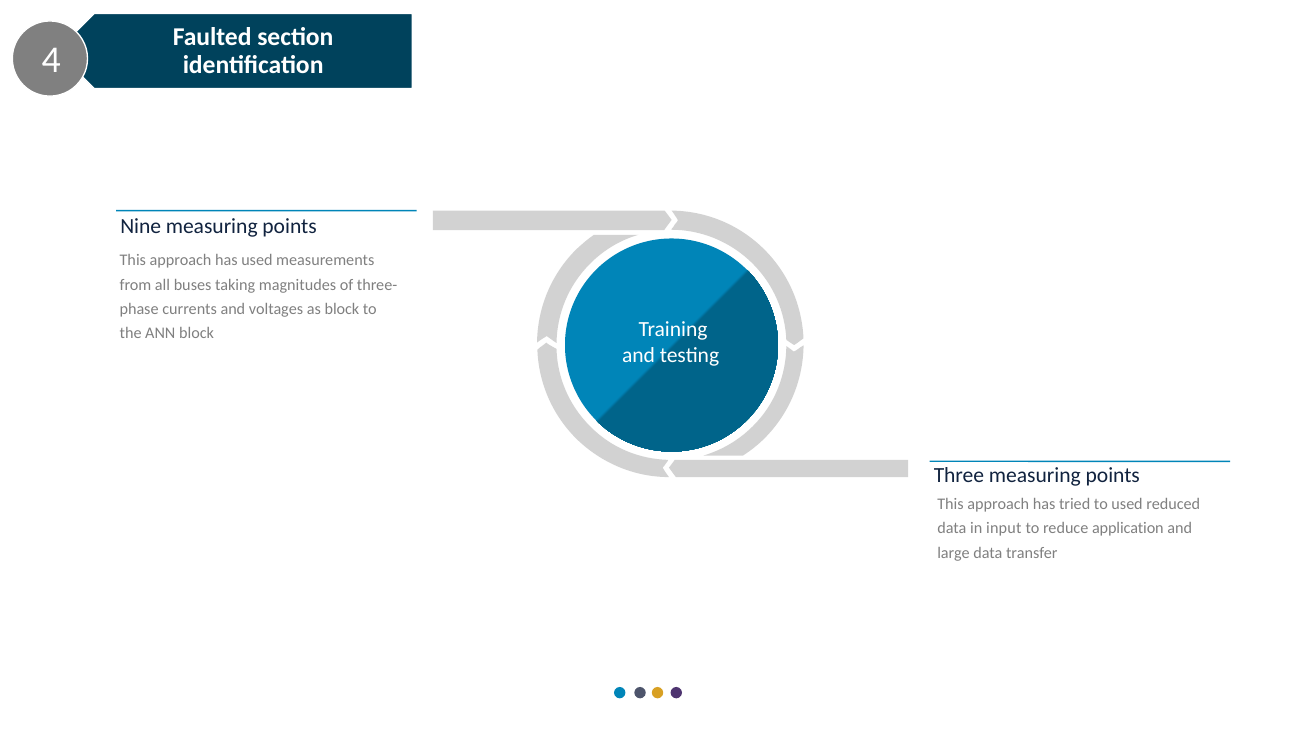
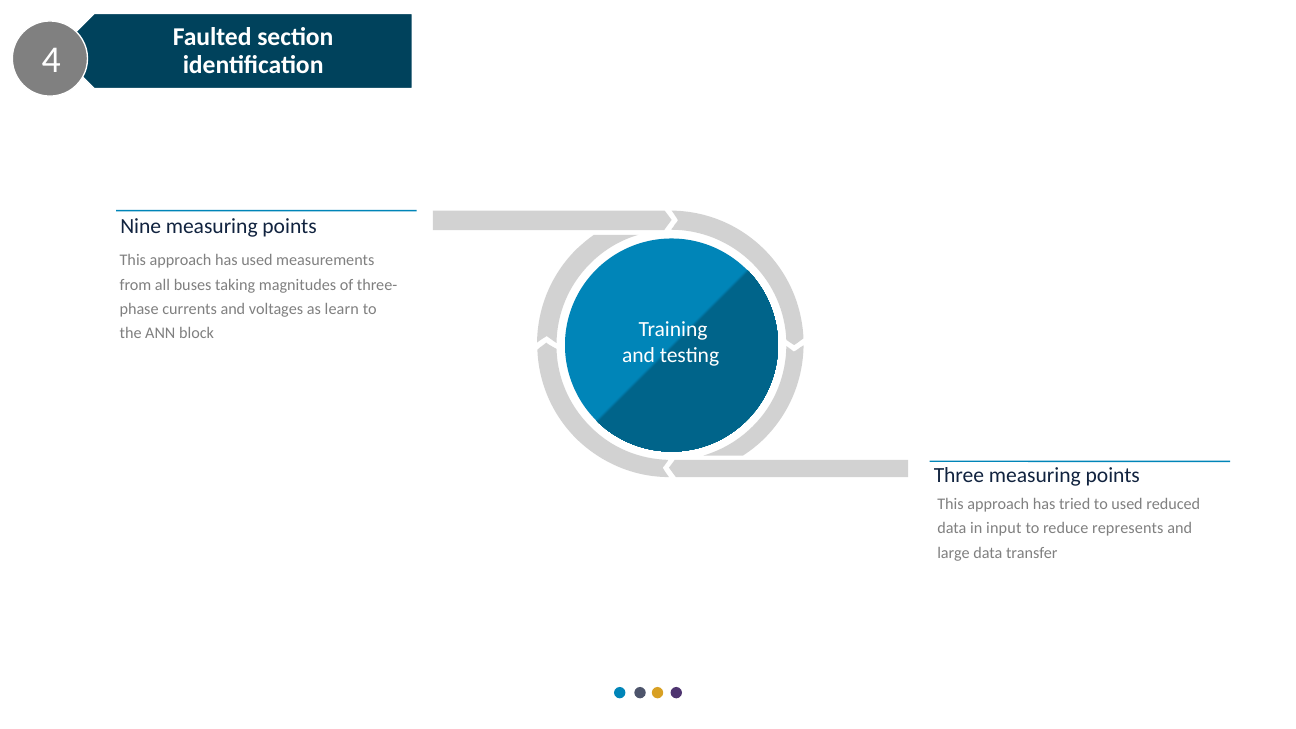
as block: block -> learn
application: application -> represents
